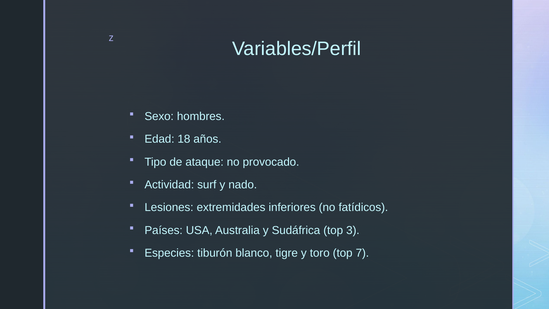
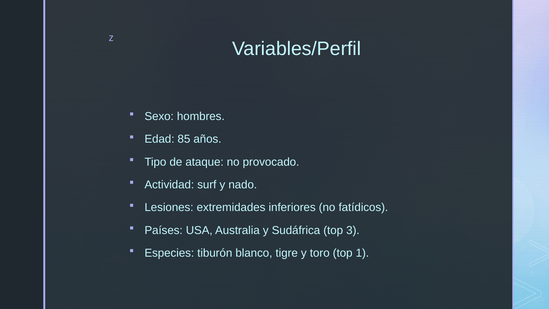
18: 18 -> 85
7: 7 -> 1
